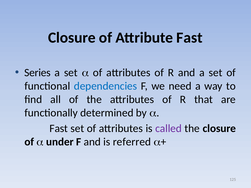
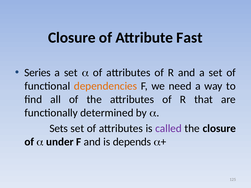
dependencies colour: blue -> orange
Fast at (59, 129): Fast -> Sets
referred: referred -> depends
